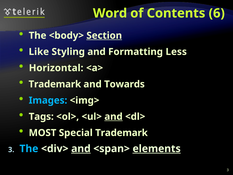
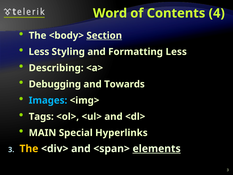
6: 6 -> 4
Like at (39, 52): Like -> Less
Horizontal: Horizontal -> Describing
Trademark at (55, 84): Trademark -> Debugging
and at (113, 116) underline: present -> none
MOST: MOST -> MAIN
Special Trademark: Trademark -> Hyperlinks
The at (29, 148) colour: light blue -> yellow
and at (81, 148) underline: present -> none
